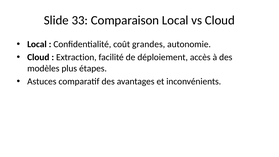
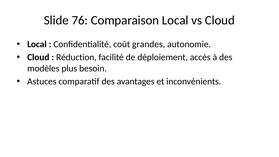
33: 33 -> 76
Extraction: Extraction -> Réduction
étapes: étapes -> besoin
